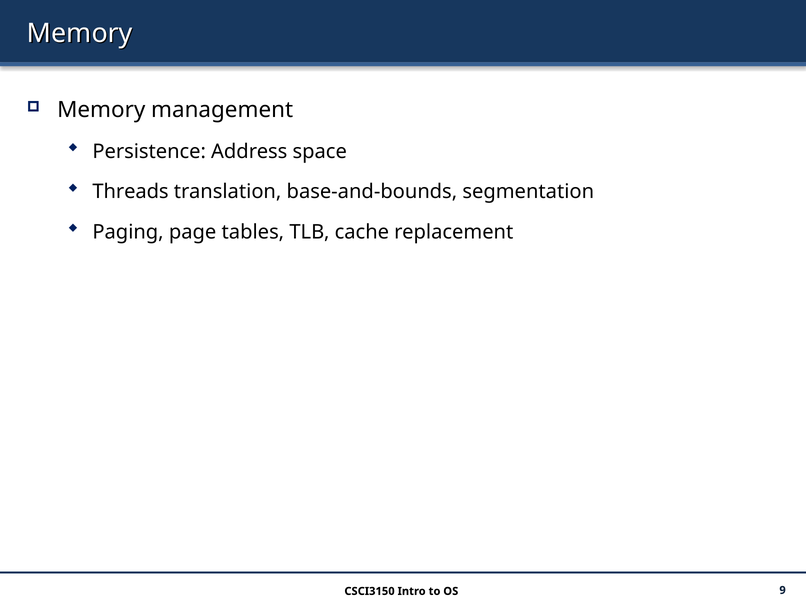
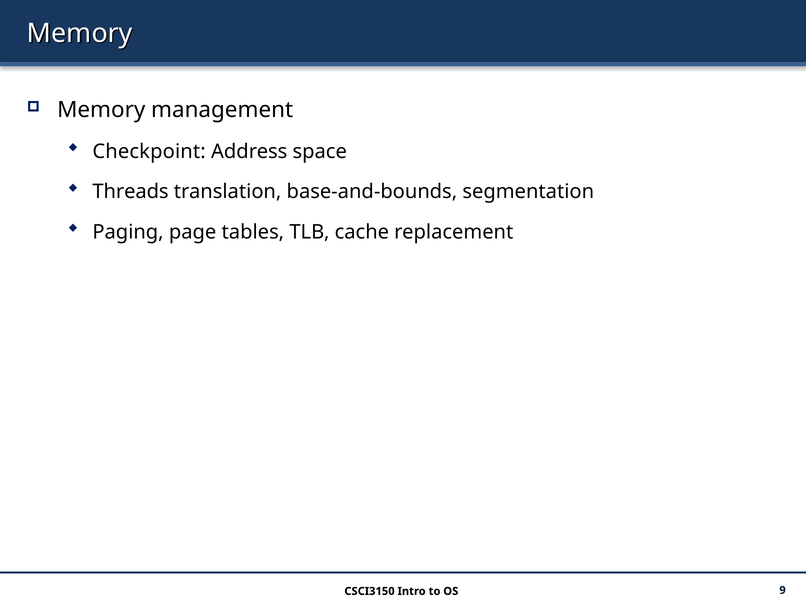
Persistence: Persistence -> Checkpoint
